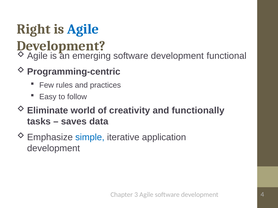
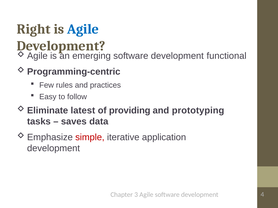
world: world -> latest
creativity: creativity -> providing
functionally: functionally -> prototyping
simple colour: blue -> red
